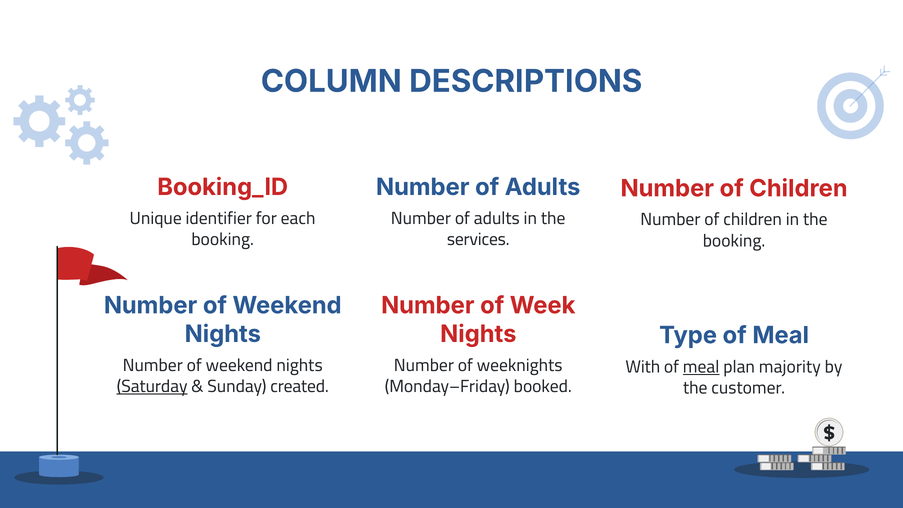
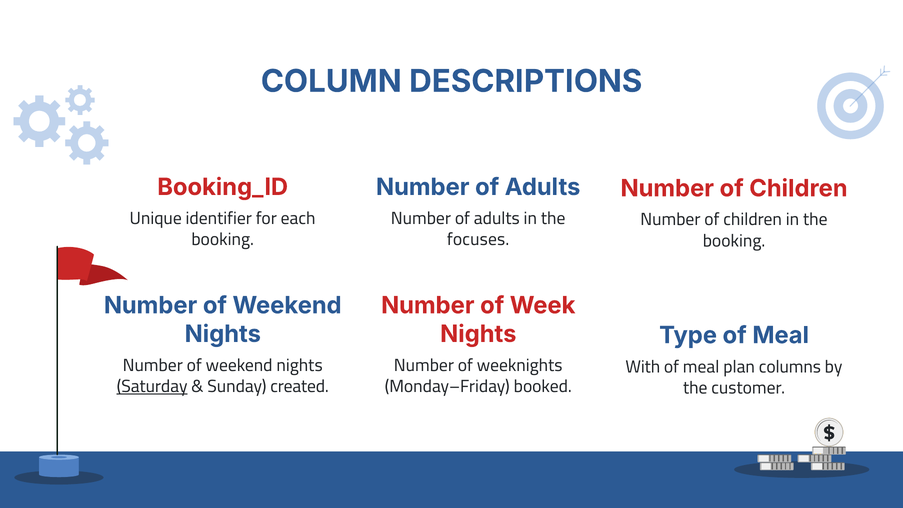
services: services -> focuses
meal at (701, 367) underline: present -> none
majority: majority -> columns
